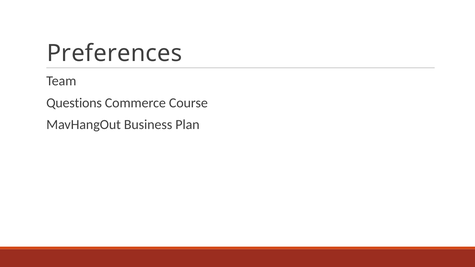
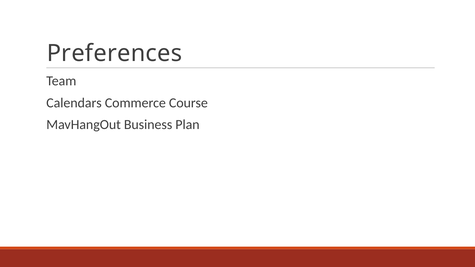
Questions: Questions -> Calendars
